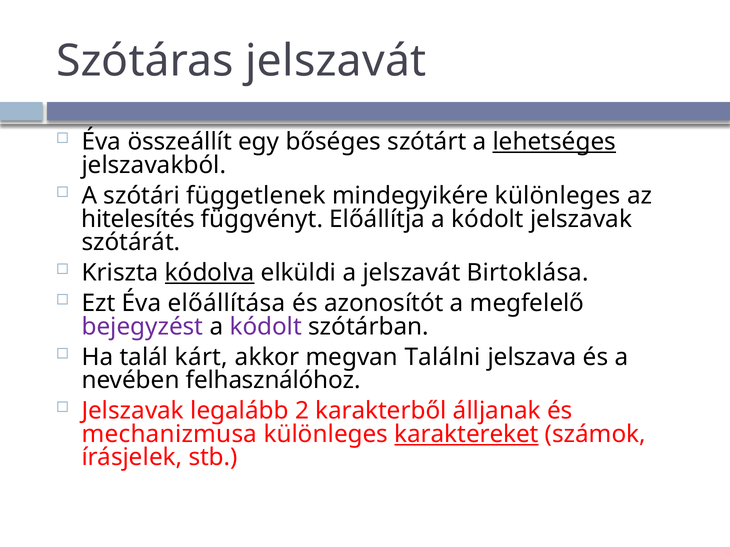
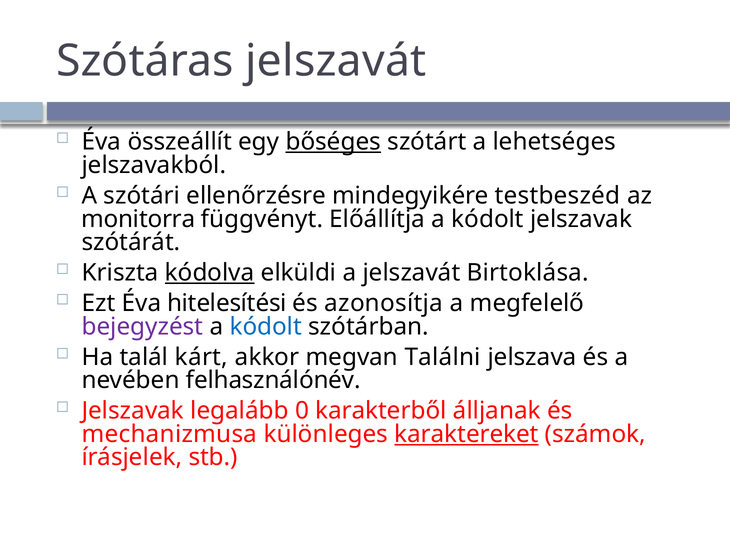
bőséges underline: none -> present
lehetséges underline: present -> none
függetlenek: függetlenek -> ellenőrzésre
mindegyikére különleges: különleges -> testbeszéd
hitelesítés: hitelesítés -> monitorra
előállítása: előállítása -> hitelesítési
azonosítót: azonosítót -> azonosítja
kódolt at (266, 327) colour: purple -> blue
felhasználóhoz: felhasználóhoz -> felhasználónév
2: 2 -> 0
